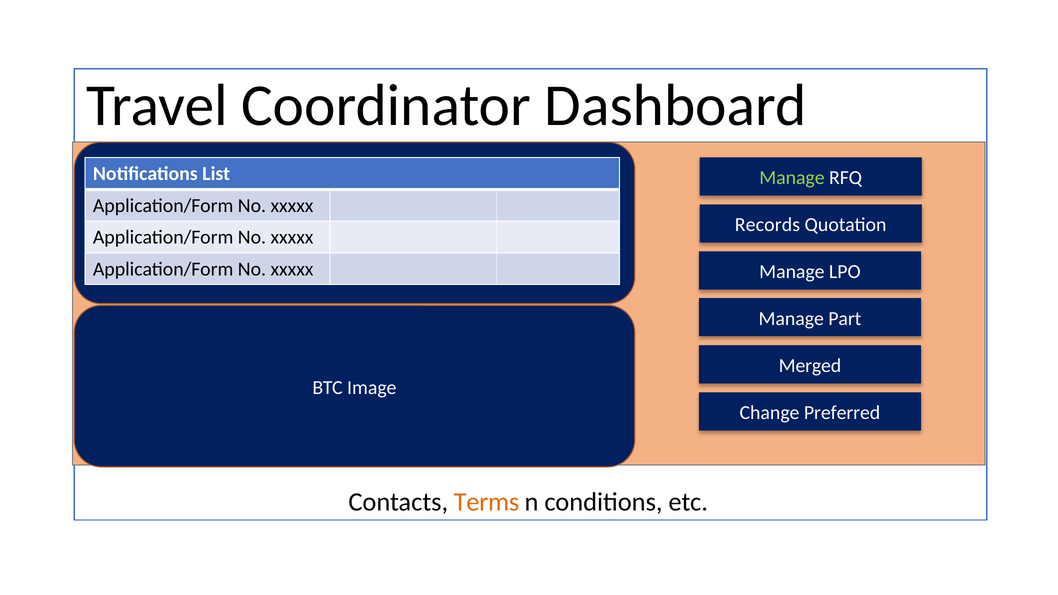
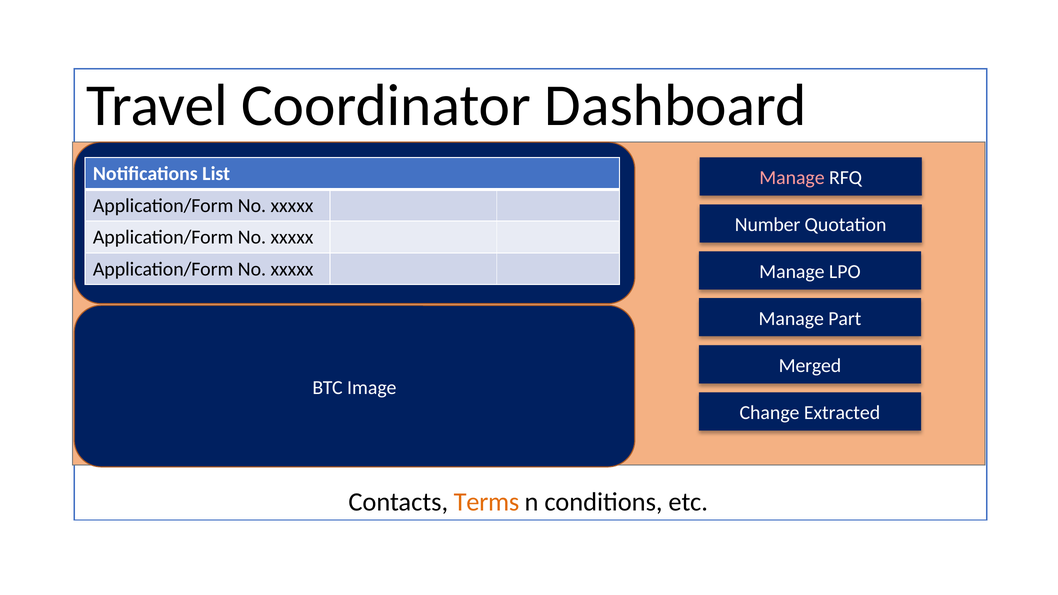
Manage at (792, 178) colour: light green -> pink
Records: Records -> Number
Preferred: Preferred -> Extracted
